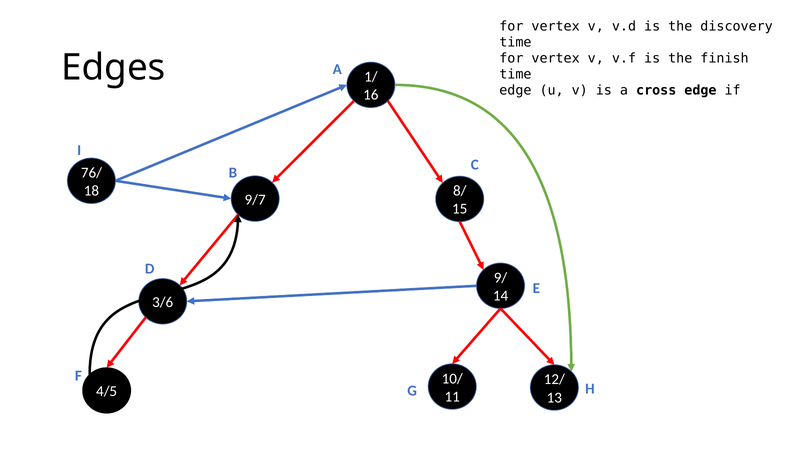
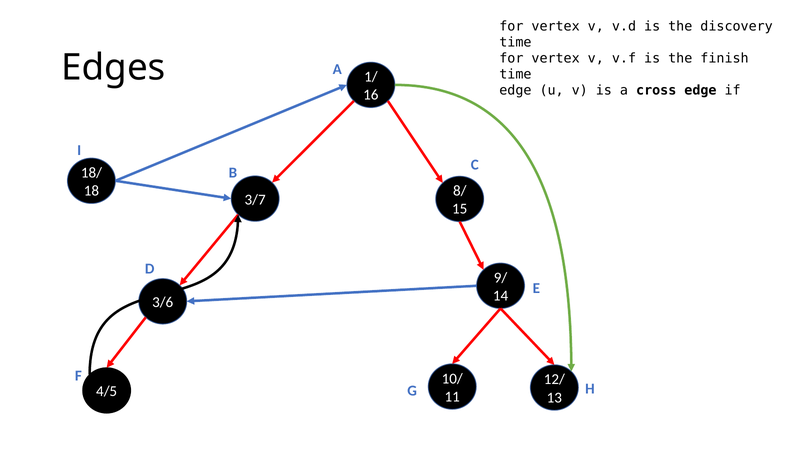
76/: 76/ -> 18/
9/7: 9/7 -> 3/7
